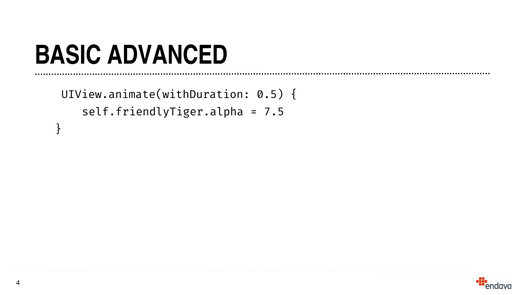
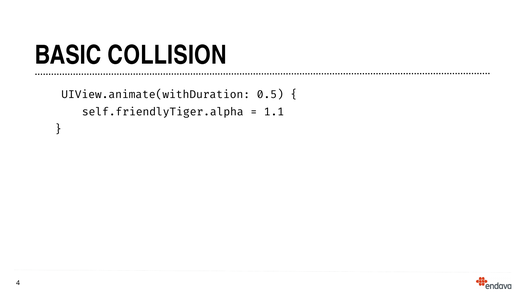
ADVANCED: ADVANCED -> COLLISION
7.5: 7.5 -> 1.1
